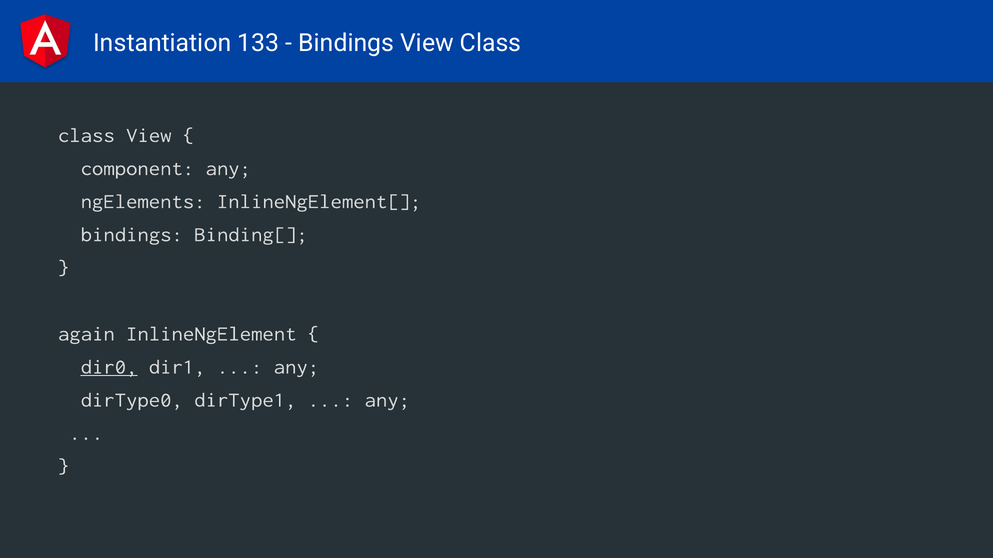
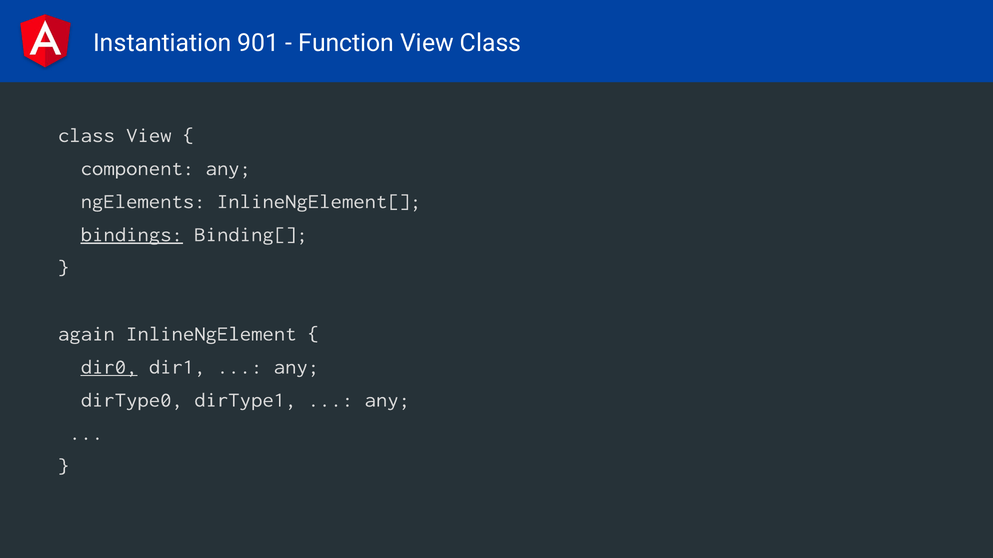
133: 133 -> 901
Bindings at (346, 43): Bindings -> Function
bindings at (132, 235) underline: none -> present
